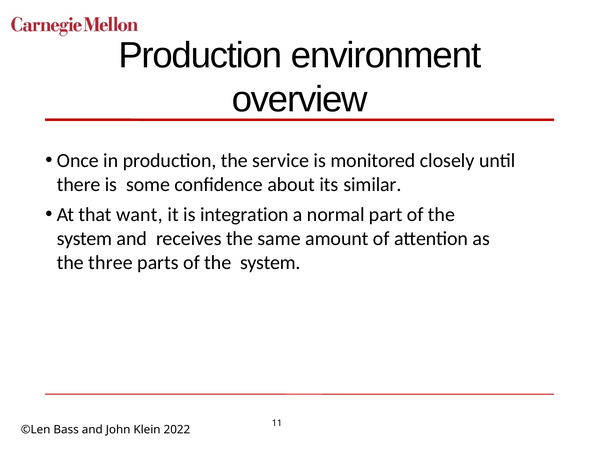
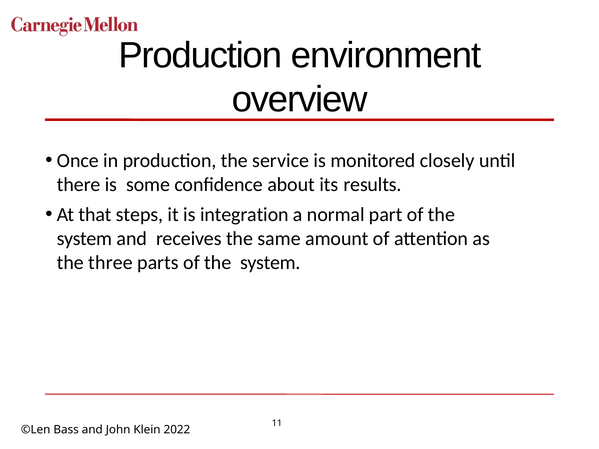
similar: similar -> results
want: want -> steps
